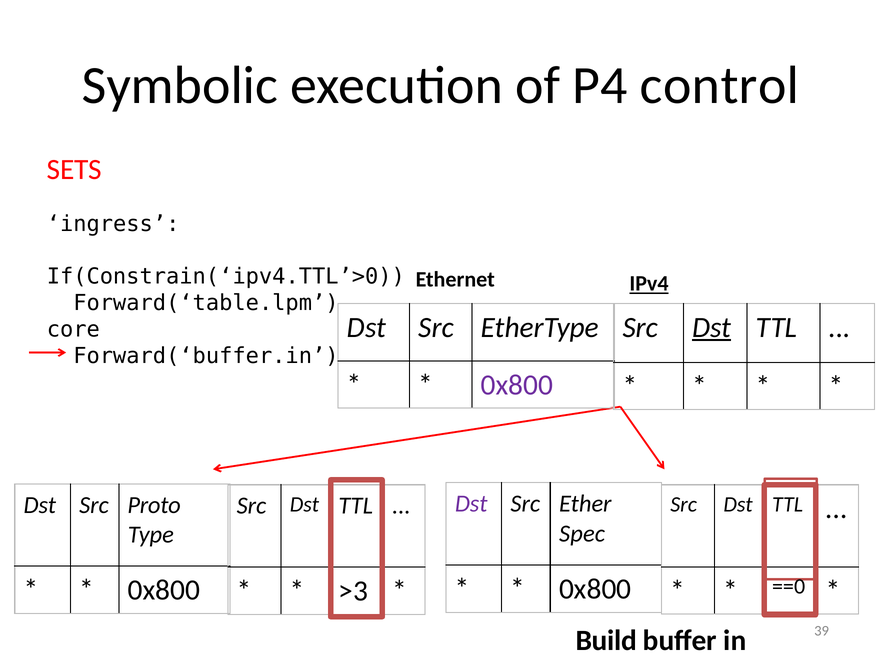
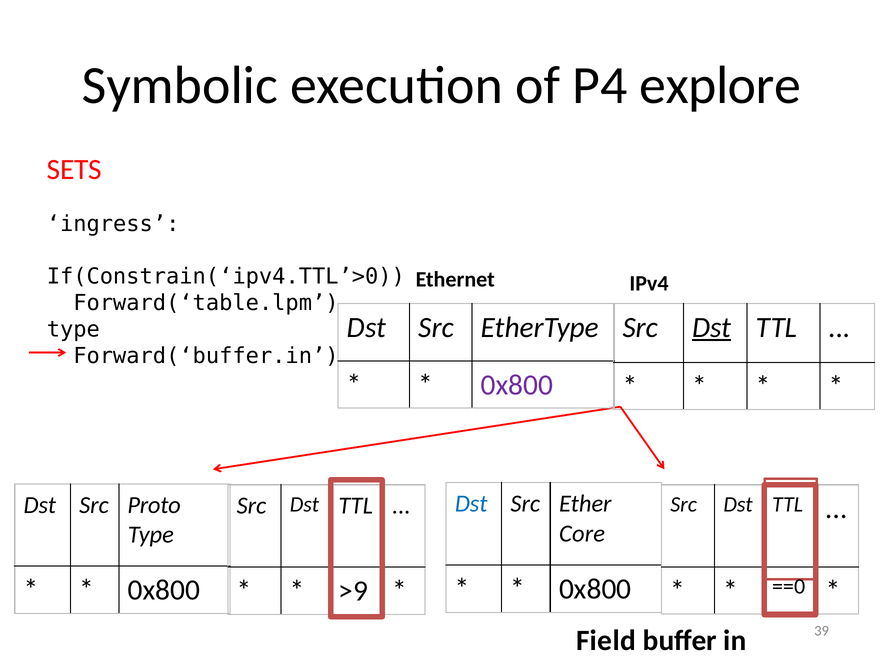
control: control -> explore
IPv4 underline: present -> none
core at (73, 330): core -> type
Dst at (471, 504) colour: purple -> blue
Spec: Spec -> Core
>3: >3 -> >9
Build: Build -> Field
